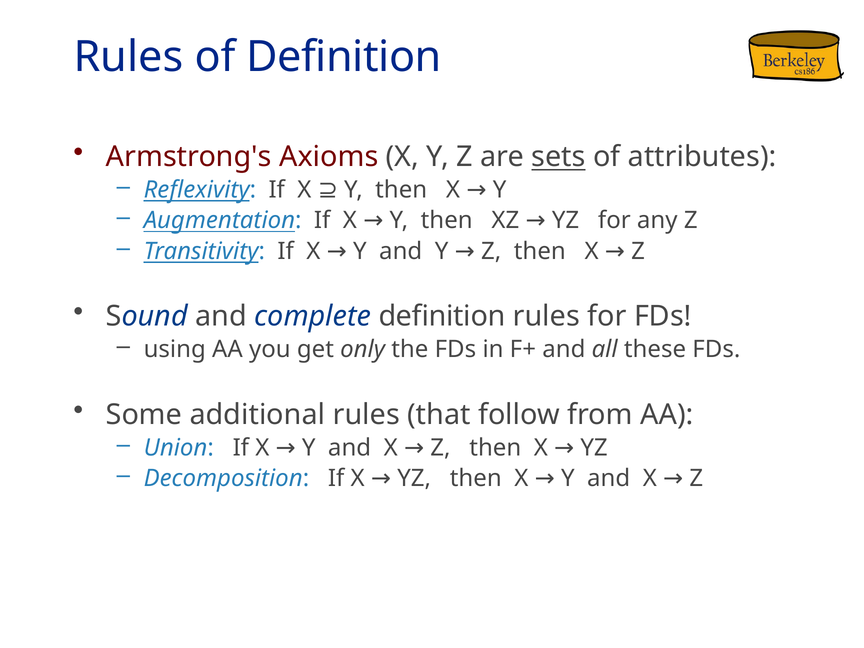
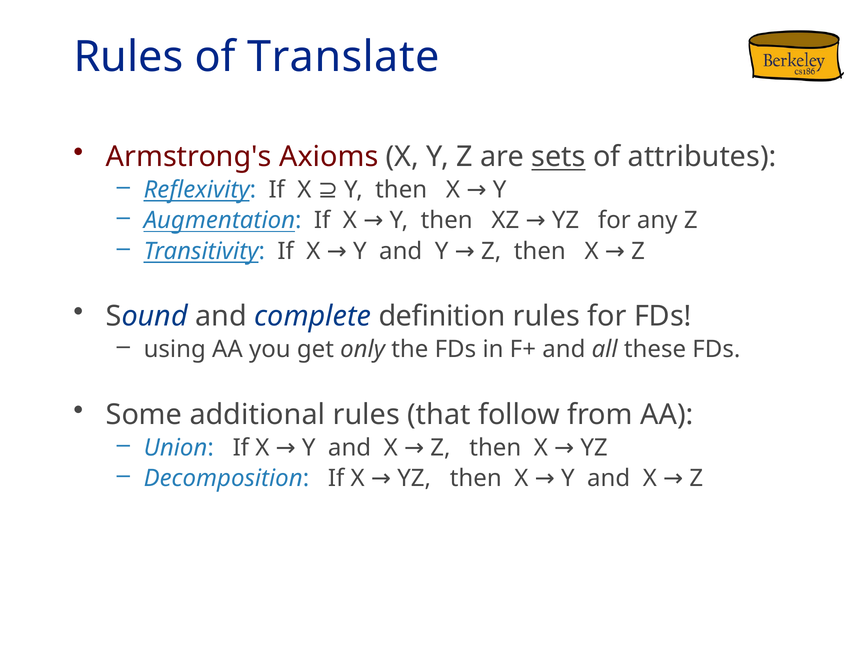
of Definition: Definition -> Translate
